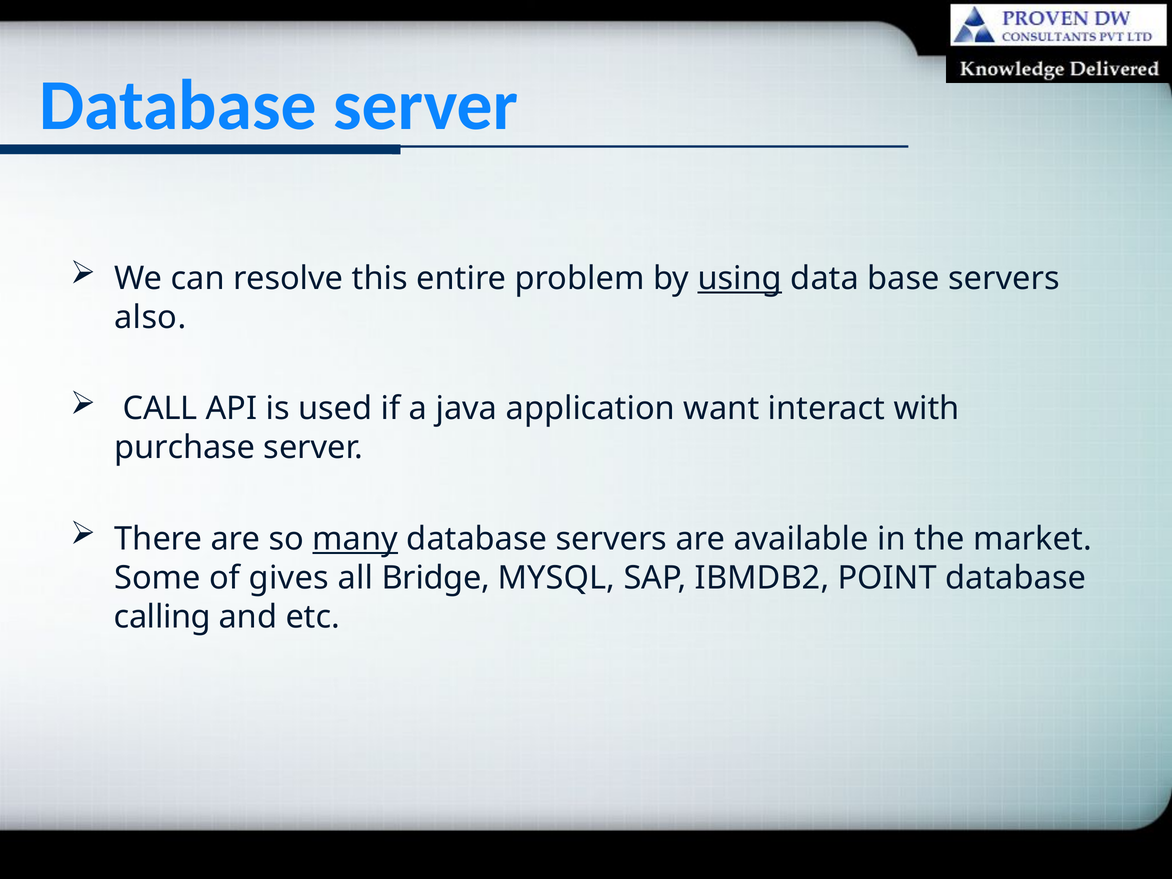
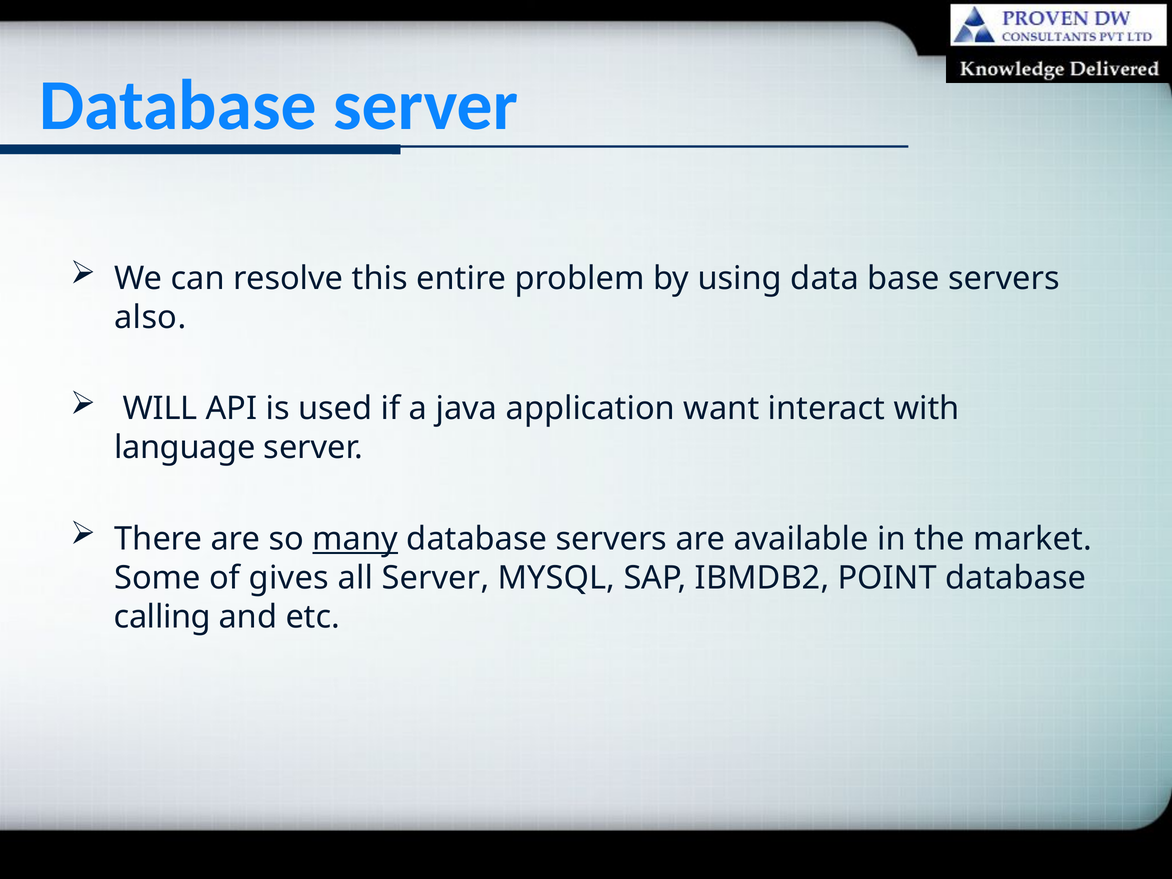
using underline: present -> none
CALL: CALL -> WILL
purchase: purchase -> language
all Bridge: Bridge -> Server
